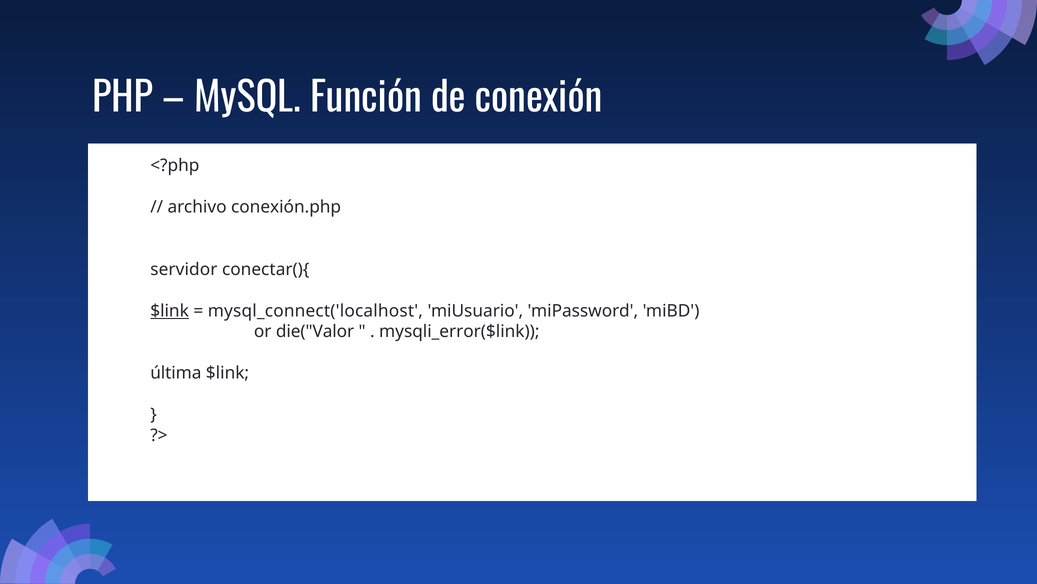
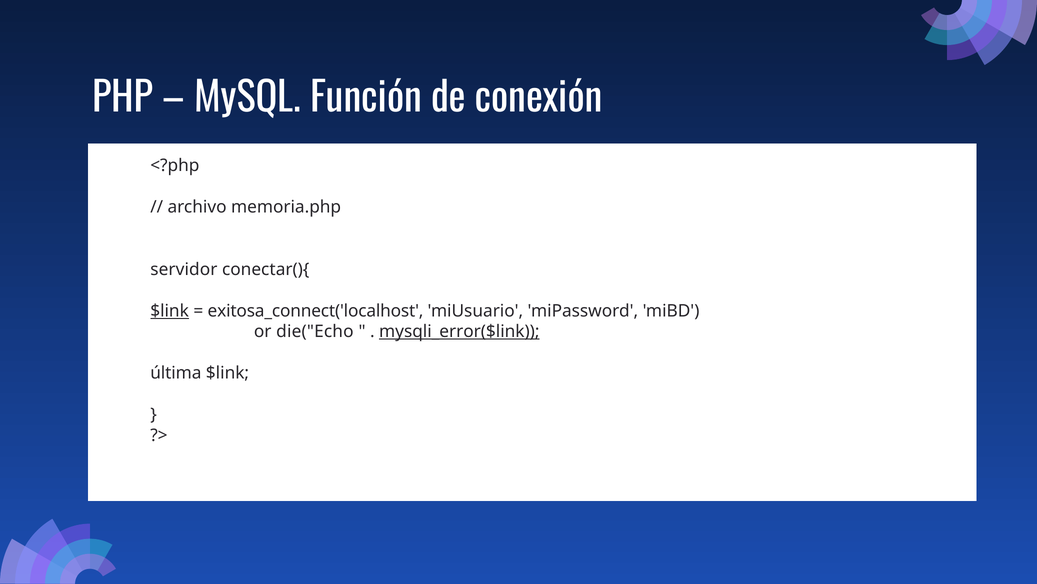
conexión.php: conexión.php -> memoria.php
mysql_connect('localhost: mysql_connect('localhost -> exitosa_connect('localhost
die("Valor: die("Valor -> die("Echo
mysqli_error($link underline: none -> present
